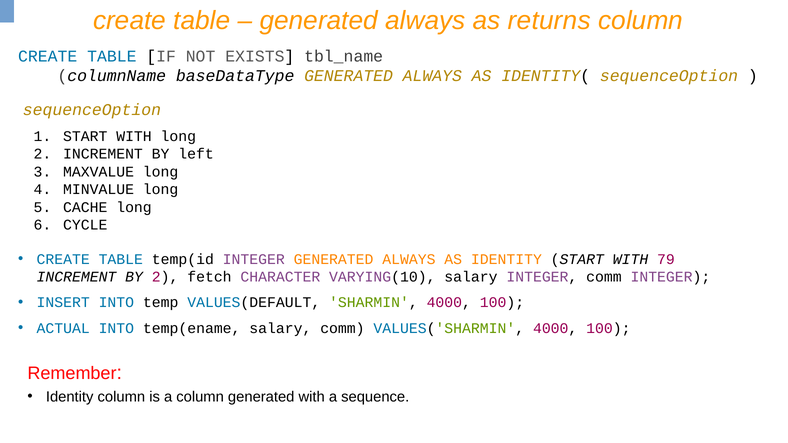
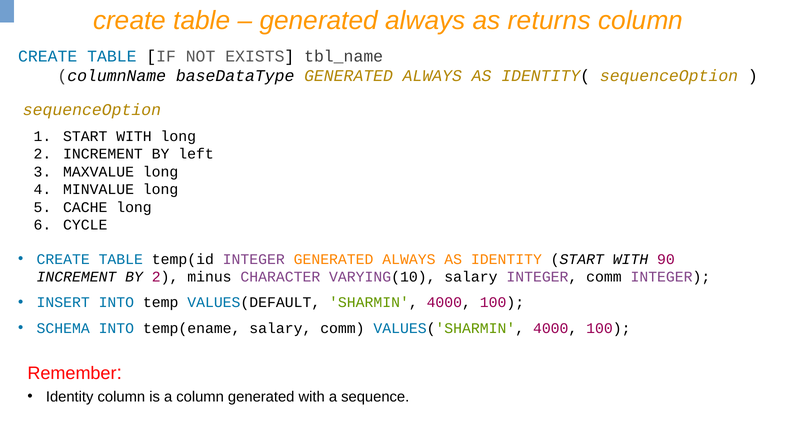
79: 79 -> 90
fetch: fetch -> minus
ACTUAL: ACTUAL -> SCHEMA
